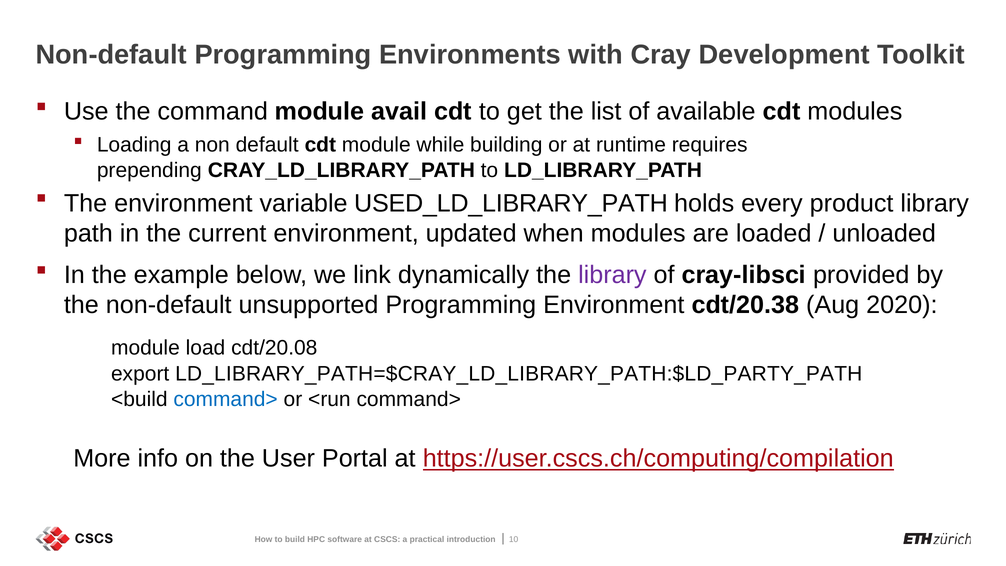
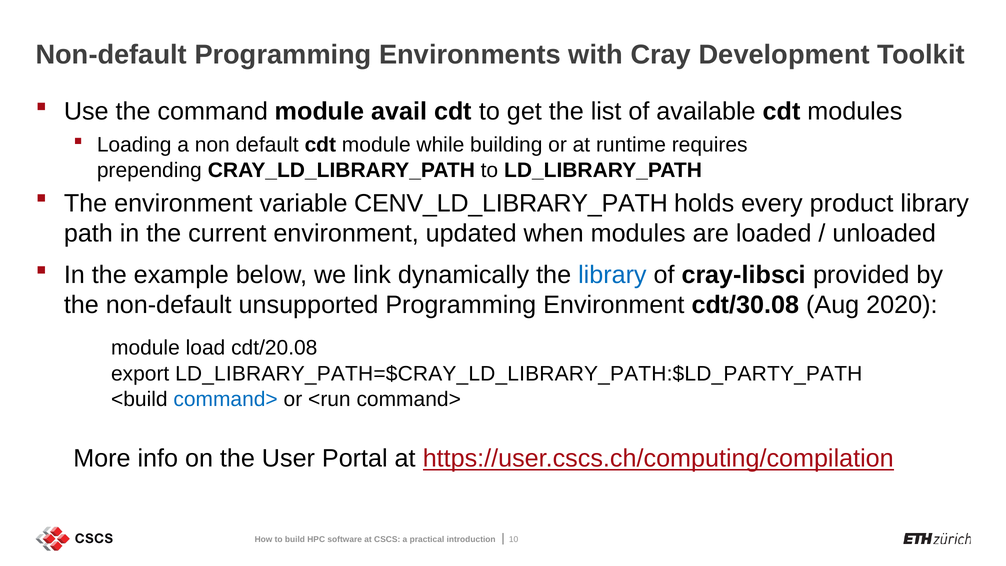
USED_LD_LIBRARY_PATH: USED_LD_LIBRARY_PATH -> CENV_LD_LIBRARY_PATH
library at (612, 275) colour: purple -> blue
cdt/20.38: cdt/20.38 -> cdt/30.08
